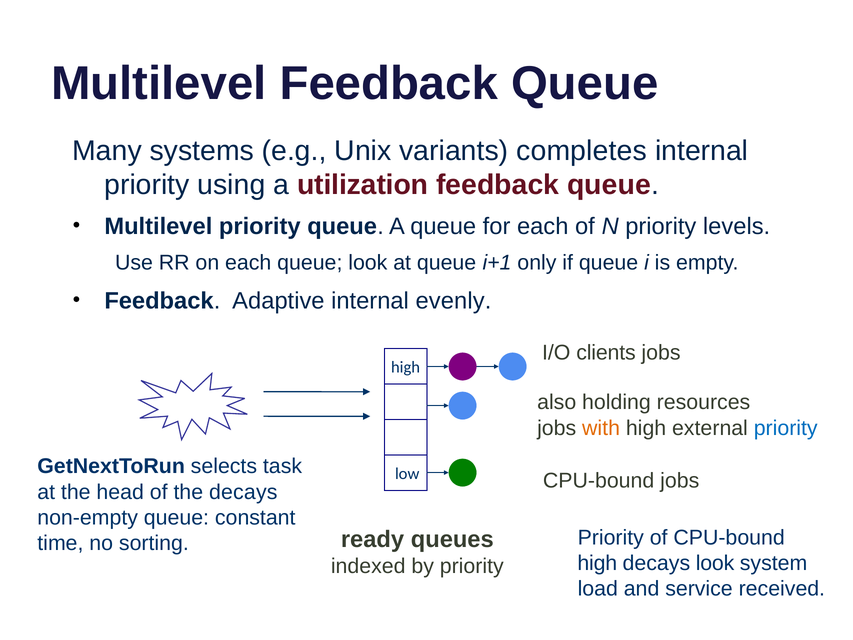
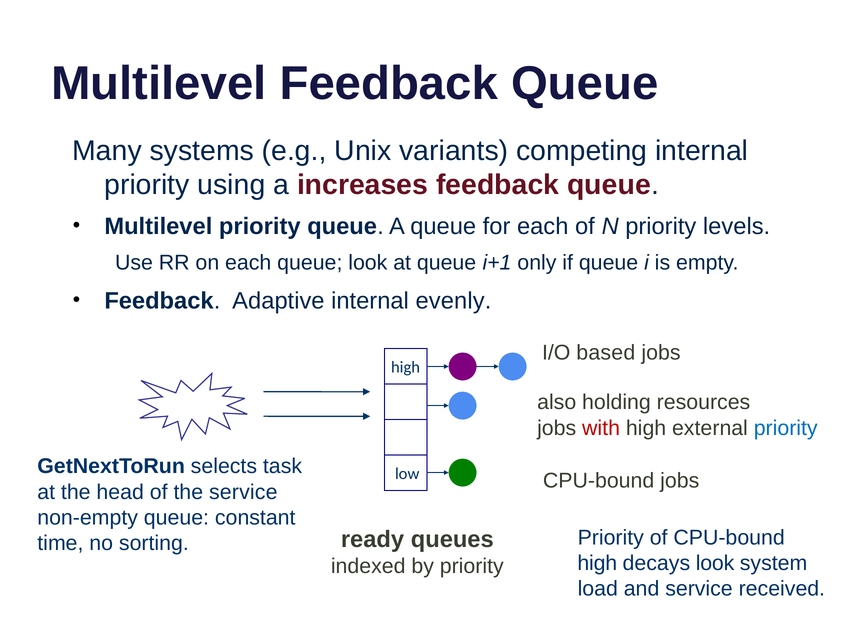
completes: completes -> competing
utilization: utilization -> increases
clients: clients -> based
with colour: orange -> red
the decays: decays -> service
